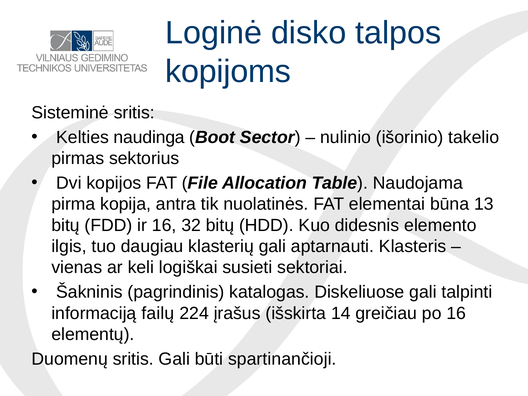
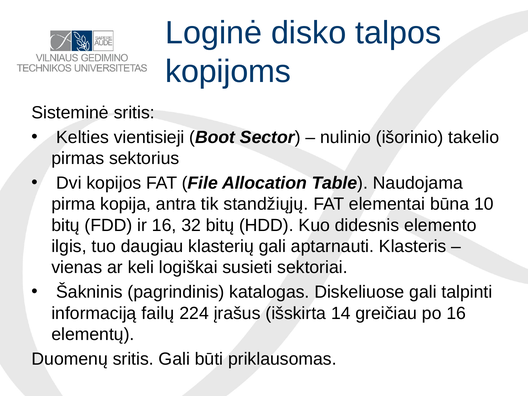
naudinga: naudinga -> vientisieji
nuolatinės: nuolatinės -> standžiųjų
13: 13 -> 10
spartinančioji: spartinančioji -> priklausomas
